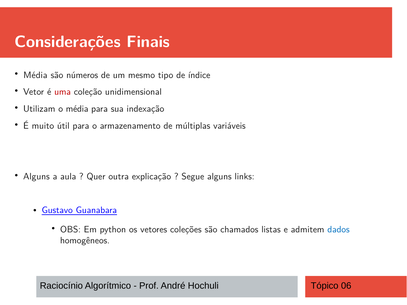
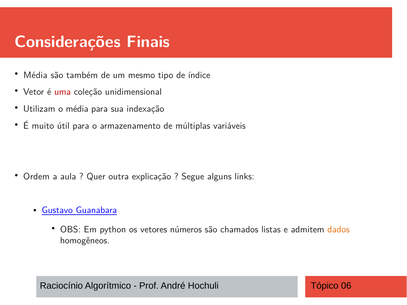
números: números -> também
Alguns at (36, 177): Alguns -> Ordem
coleções: coleções -> números
dados colour: blue -> orange
